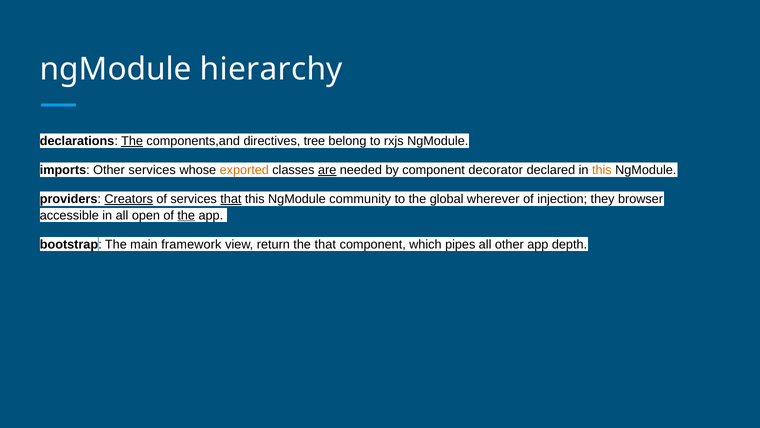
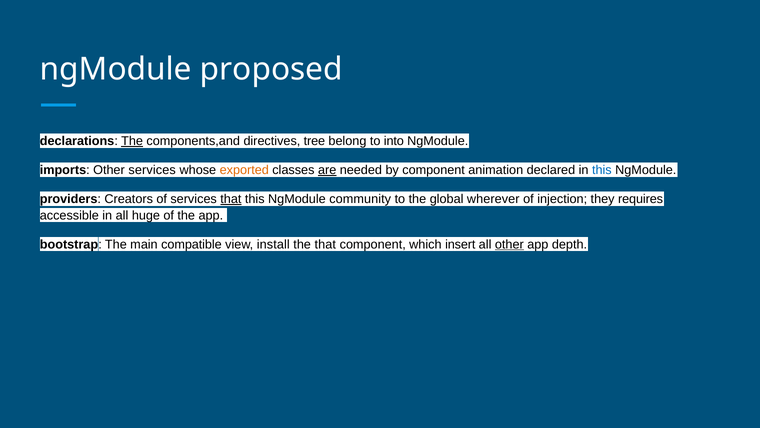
hierarchy: hierarchy -> proposed
rxjs: rxjs -> into
decorator: decorator -> animation
this at (602, 170) colour: orange -> blue
Creators underline: present -> none
browser: browser -> requires
open: open -> huge
the at (186, 215) underline: present -> none
framework: framework -> compatible
return: return -> install
pipes: pipes -> insert
other at (509, 244) underline: none -> present
